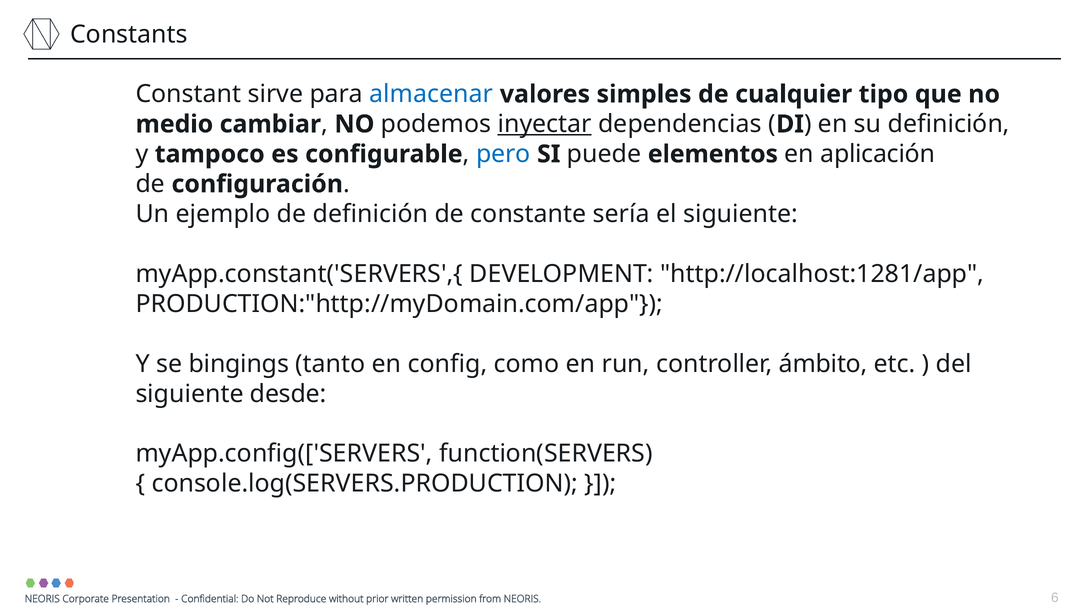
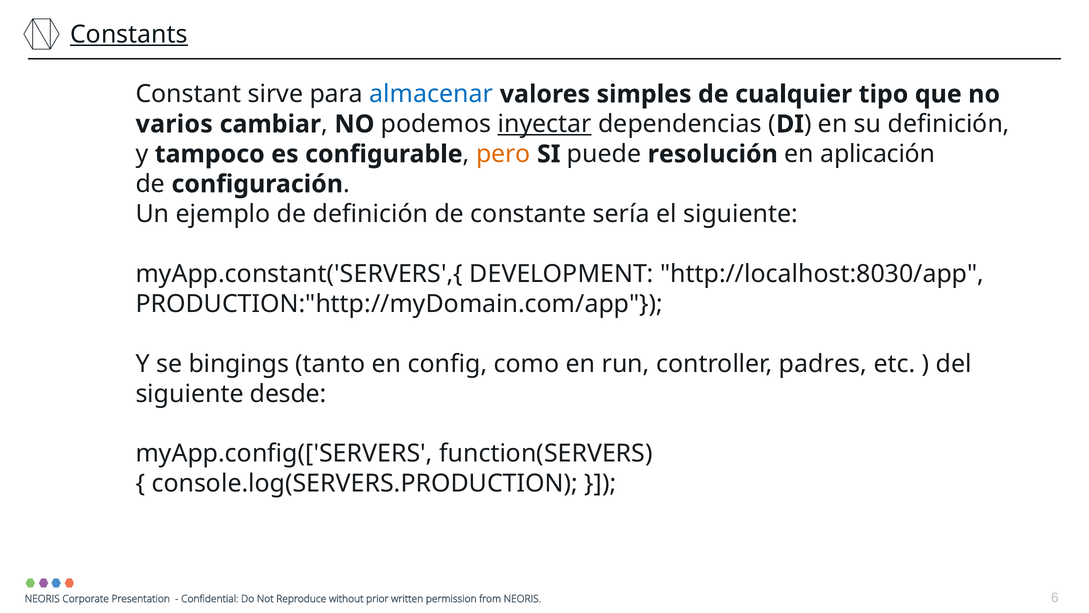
Constants underline: none -> present
medio: medio -> varios
pero colour: blue -> orange
elementos: elementos -> resolución
http://localhost:1281/app: http://localhost:1281/app -> http://localhost:8030/app
ámbito: ámbito -> padres
